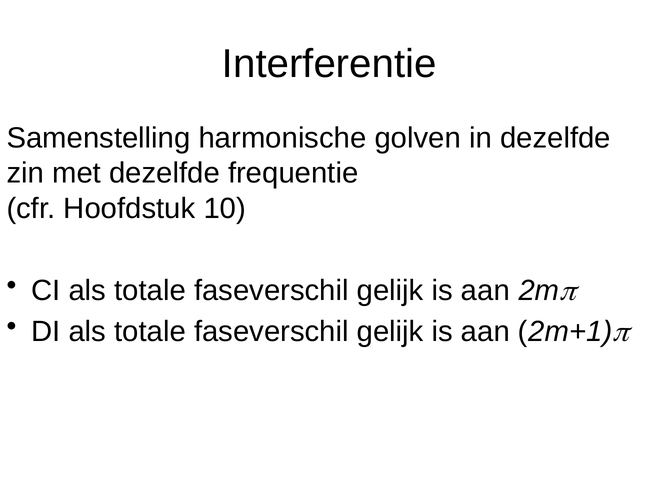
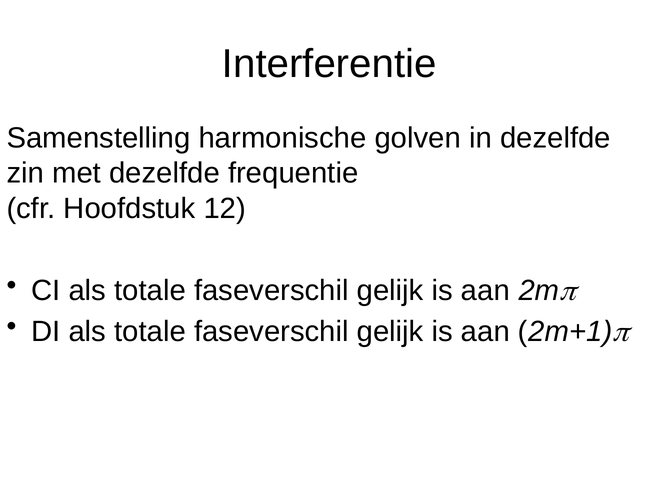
10: 10 -> 12
